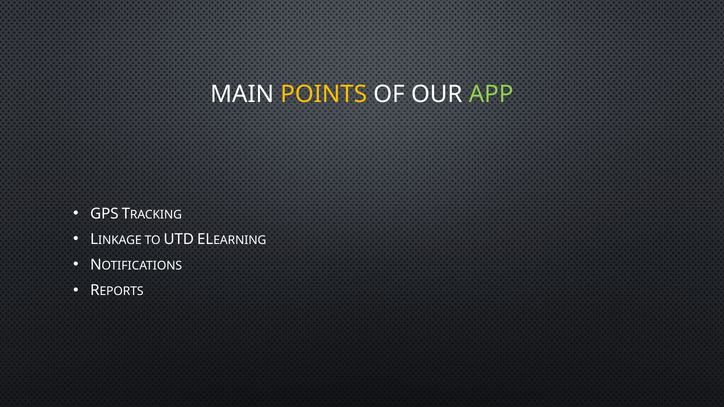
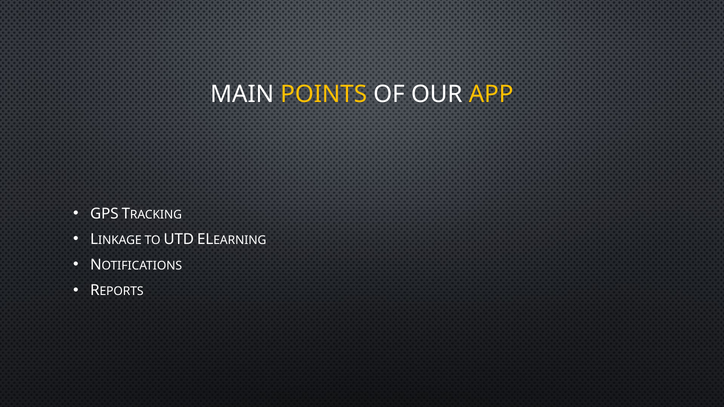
APP colour: light green -> yellow
